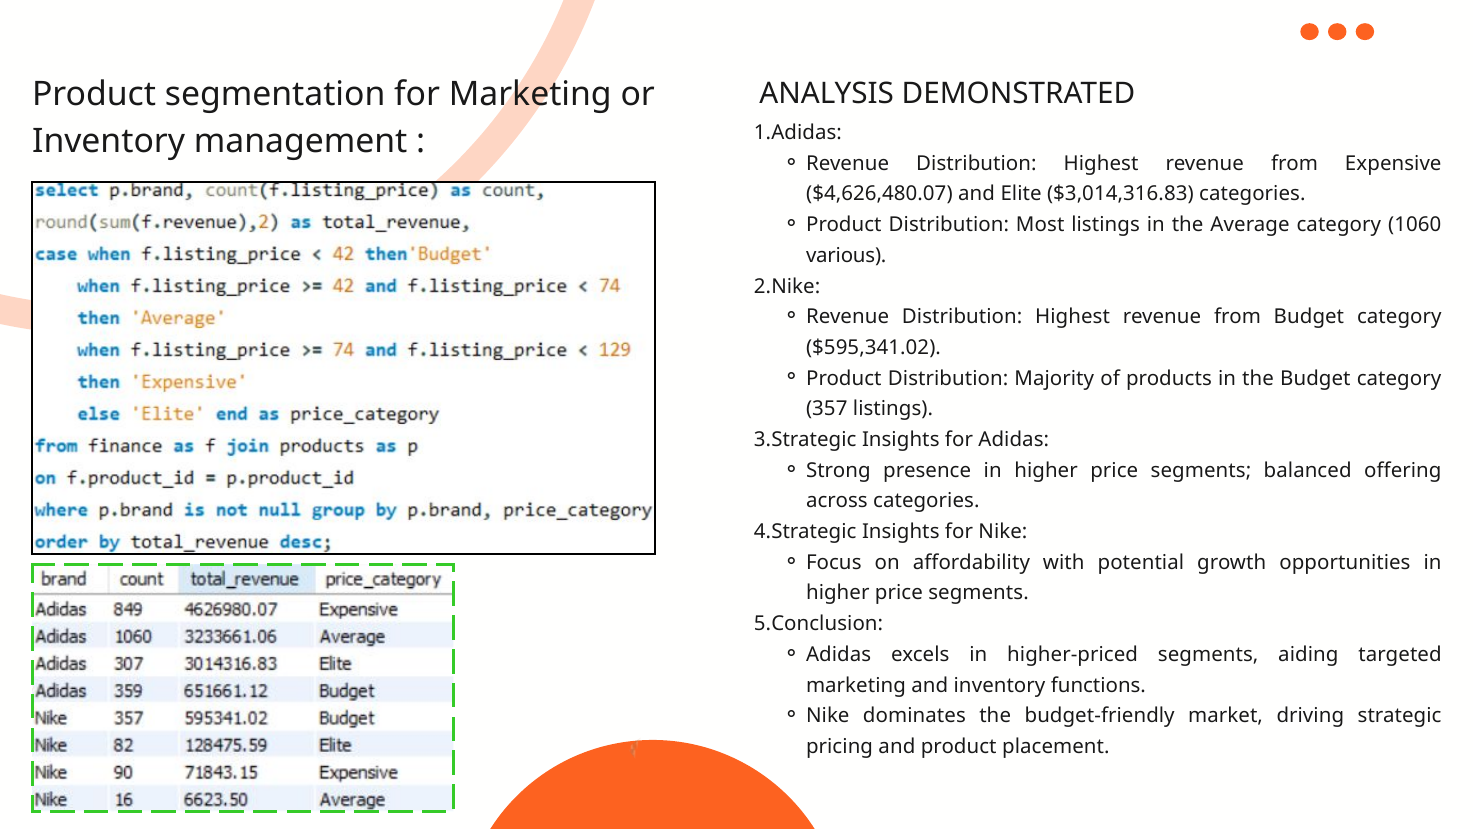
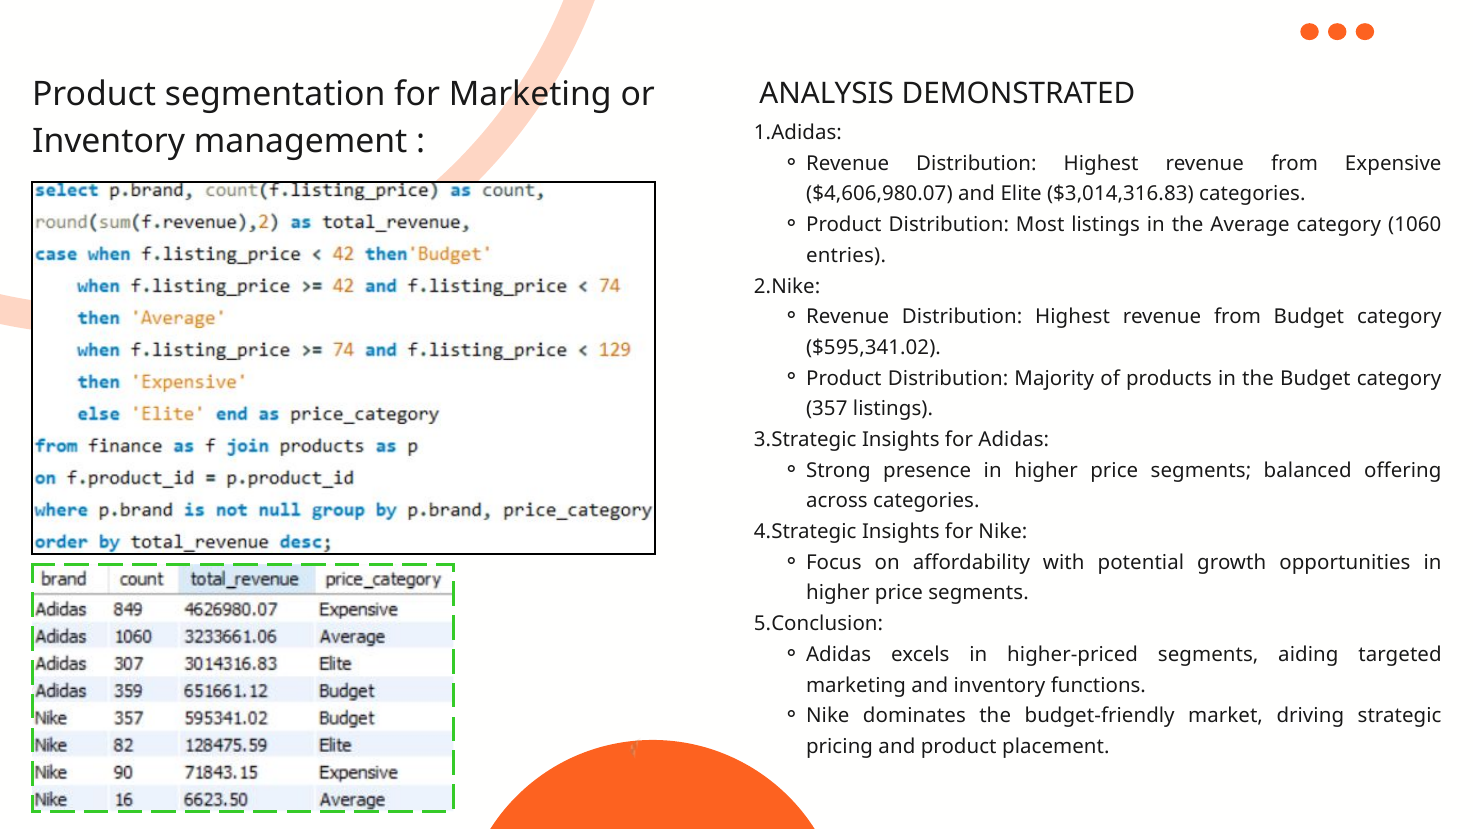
$4,626,480.07: $4,626,480.07 -> $4,606,980.07
various: various -> entries
